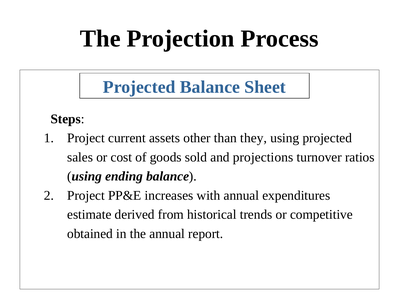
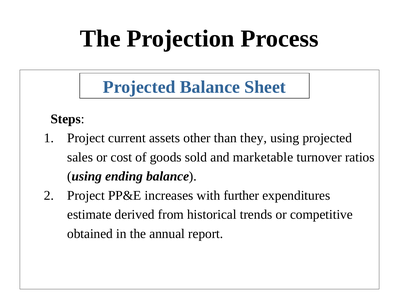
projections: projections -> marketable
with annual: annual -> further
